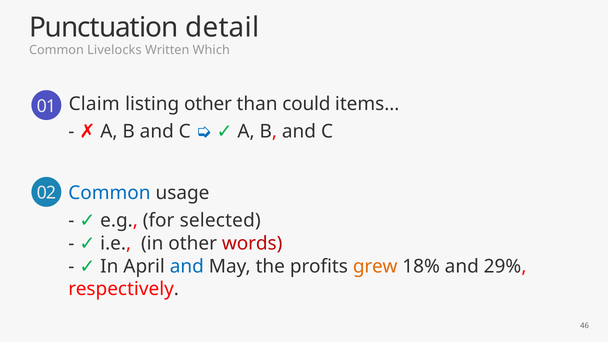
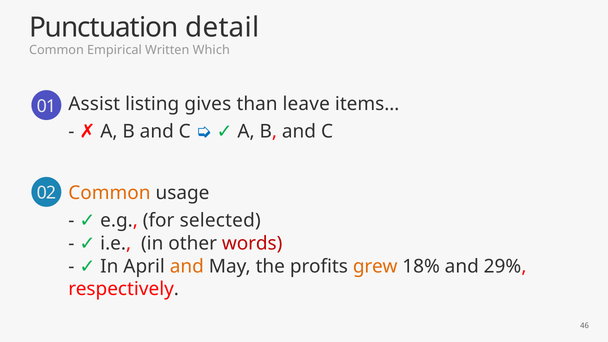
Livelocks: Livelocks -> Empirical
Claim: Claim -> Assist
listing other: other -> gives
could: could -> leave
Common at (109, 193) colour: blue -> orange
and at (187, 266) colour: blue -> orange
